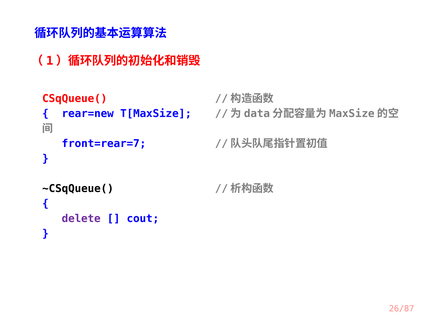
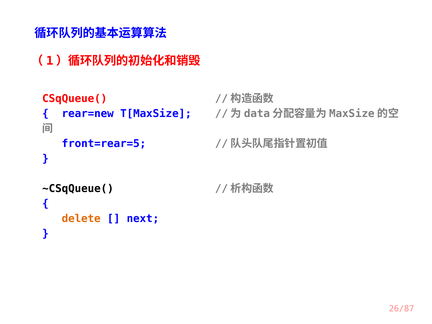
front=rear=7: front=rear=7 -> front=rear=5
delete colour: purple -> orange
cout: cout -> next
